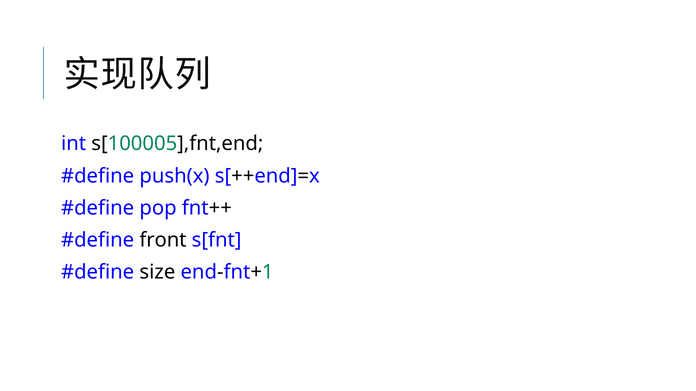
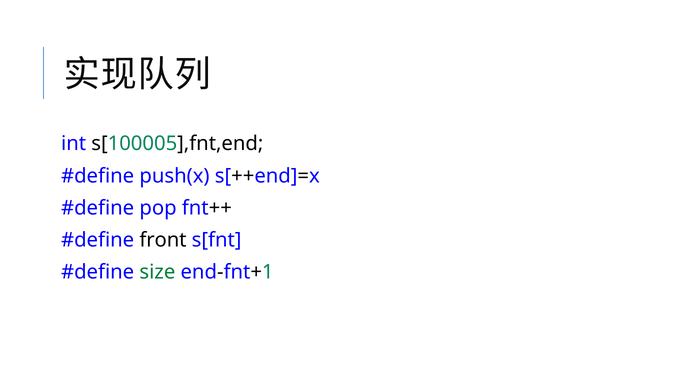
size colour: black -> green
